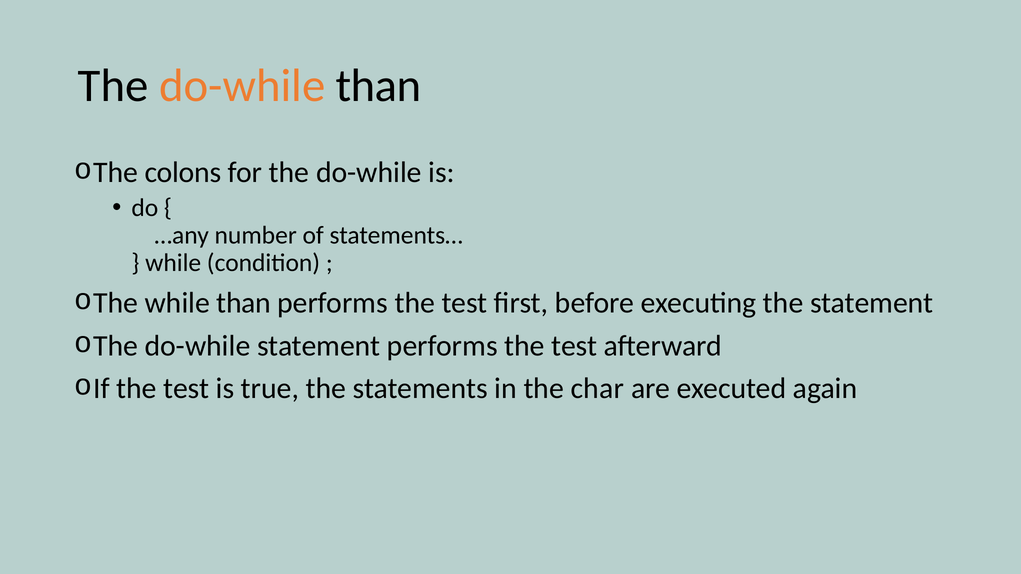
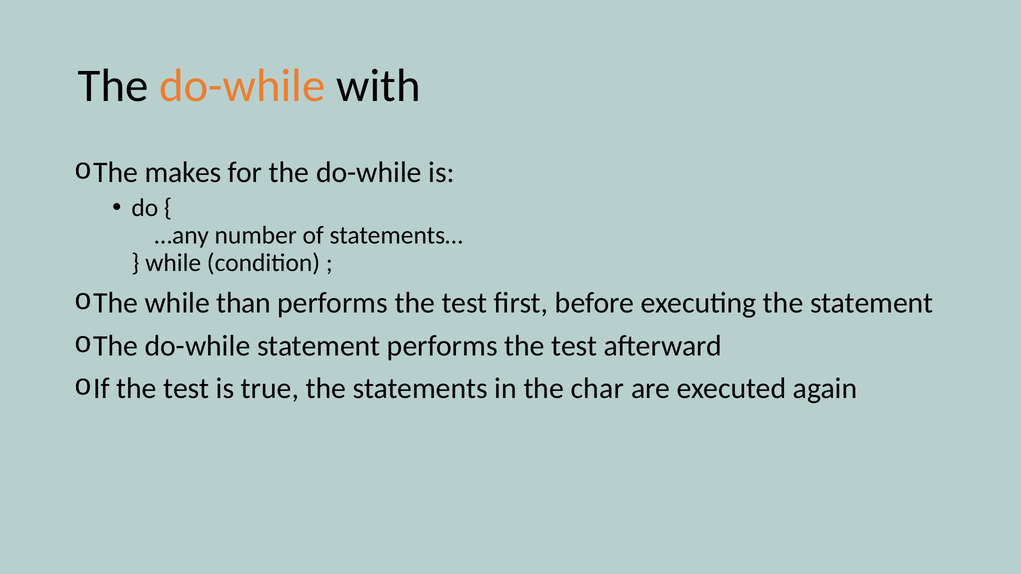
do-while than: than -> with
colons: colons -> makes
